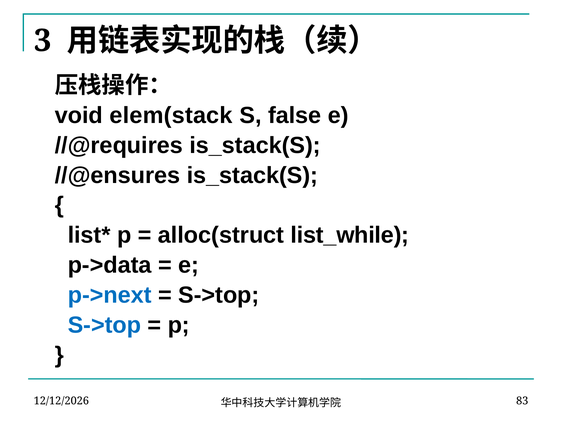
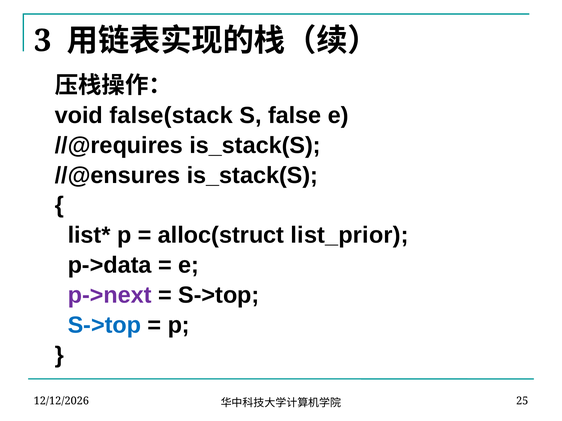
elem(stack: elem(stack -> false(stack
list_while: list_while -> list_prior
p->next colour: blue -> purple
83: 83 -> 25
